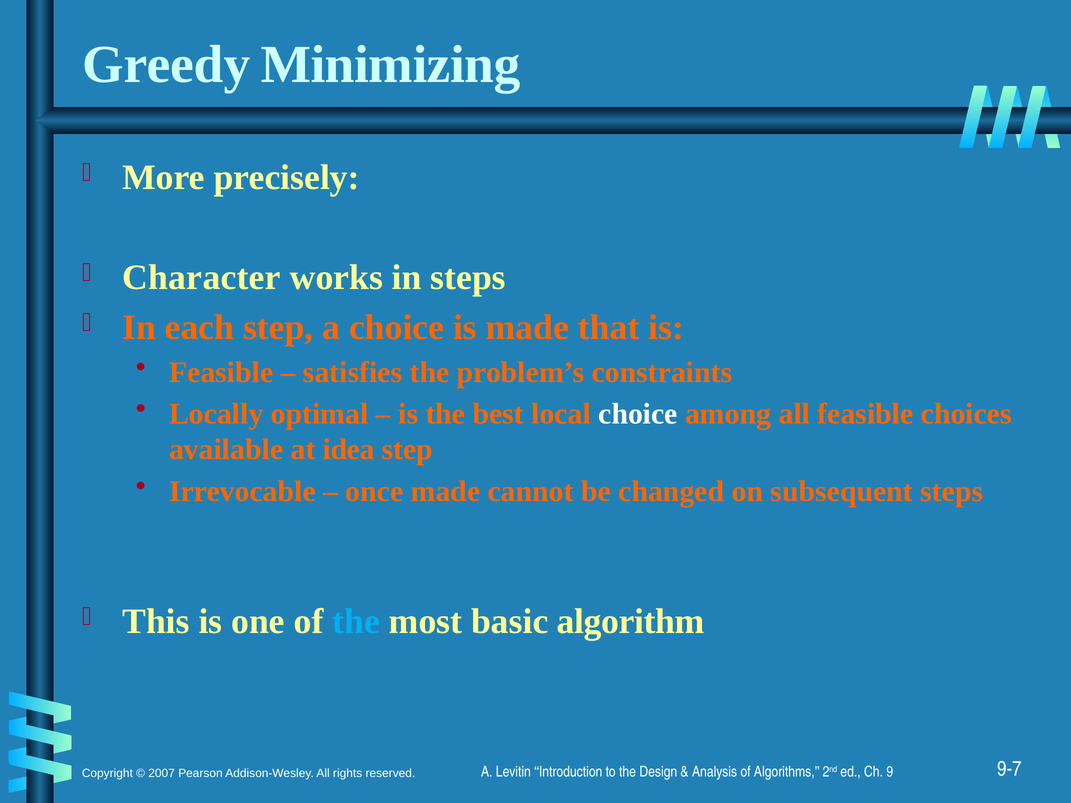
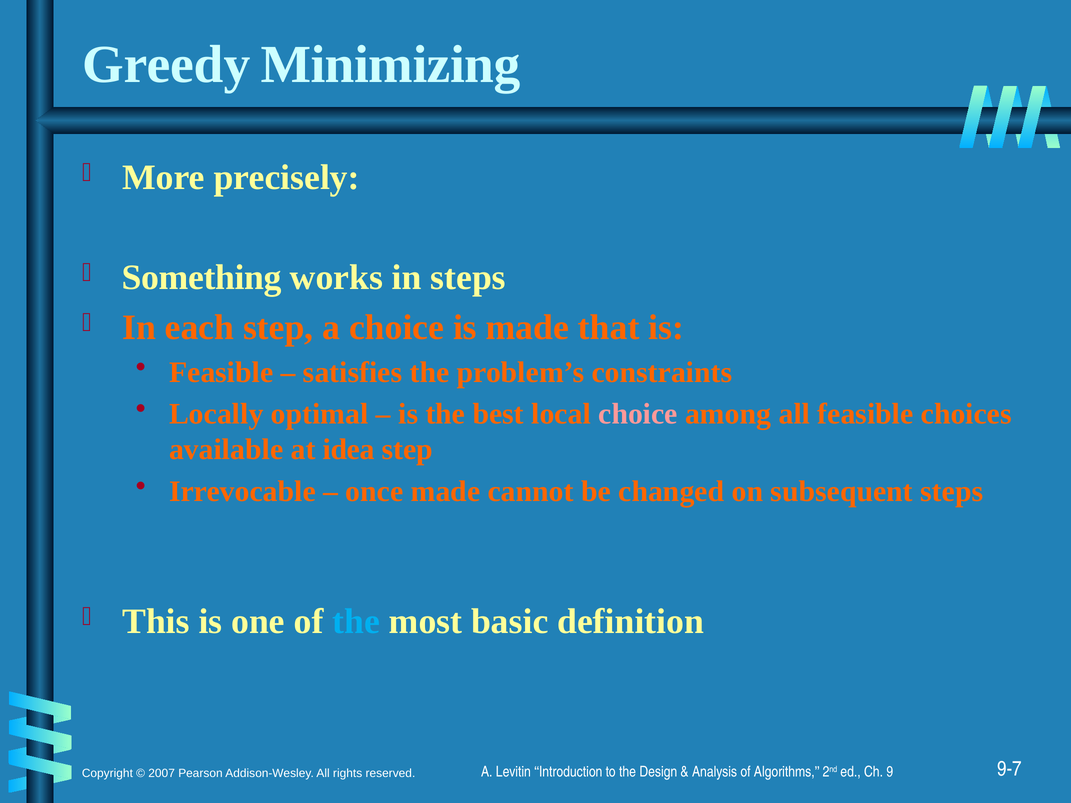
Character: Character -> Something
choice at (638, 414) colour: white -> pink
algorithm: algorithm -> definition
